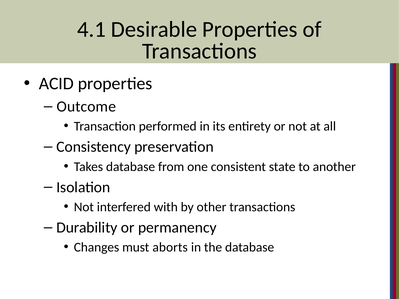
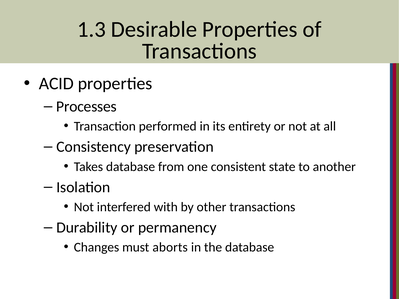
4.1: 4.1 -> 1.3
Outcome: Outcome -> Processes
